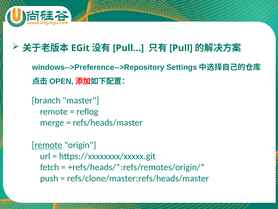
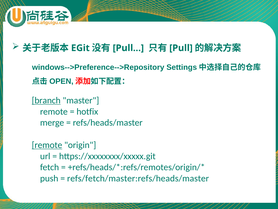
branch underline: none -> present
reflog: reflog -> hotfix
refs/clone/master:refs/heads/master: refs/clone/master:refs/heads/master -> refs/fetch/master:refs/heads/master
